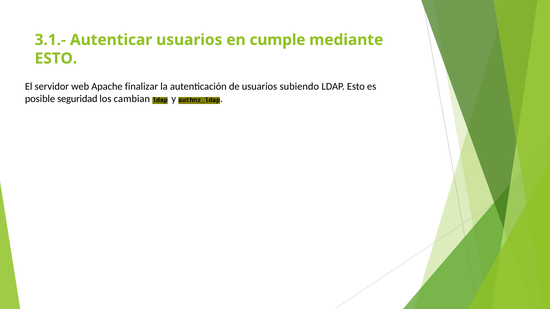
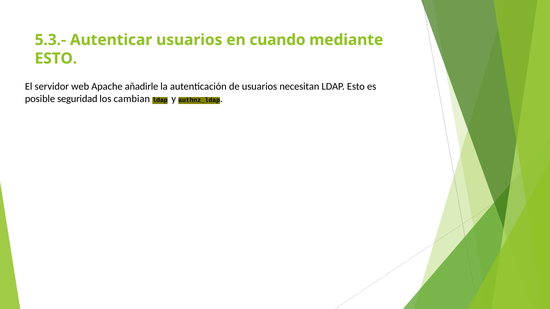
3.1.-: 3.1.- -> 5.3.-
cumple: cumple -> cuando
finalizar: finalizar -> añadirle
subiendo: subiendo -> necesitan
